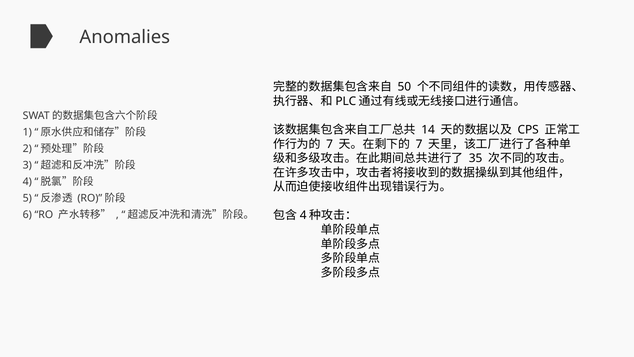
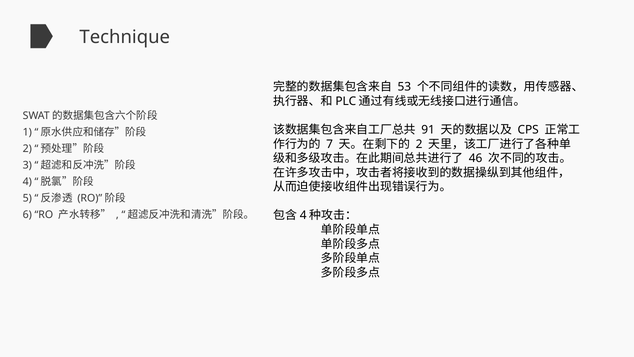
Anomalies: Anomalies -> Technique
50: 50 -> 53
14: 14 -> 91
7 at (419, 144): 7 -> 2
35: 35 -> 46
